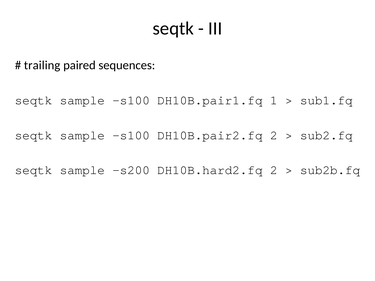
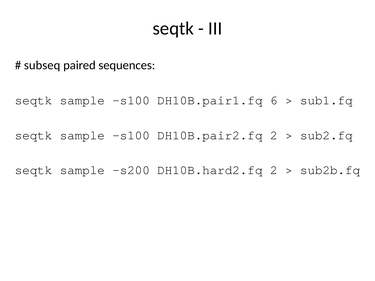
trailing: trailing -> subseq
1: 1 -> 6
